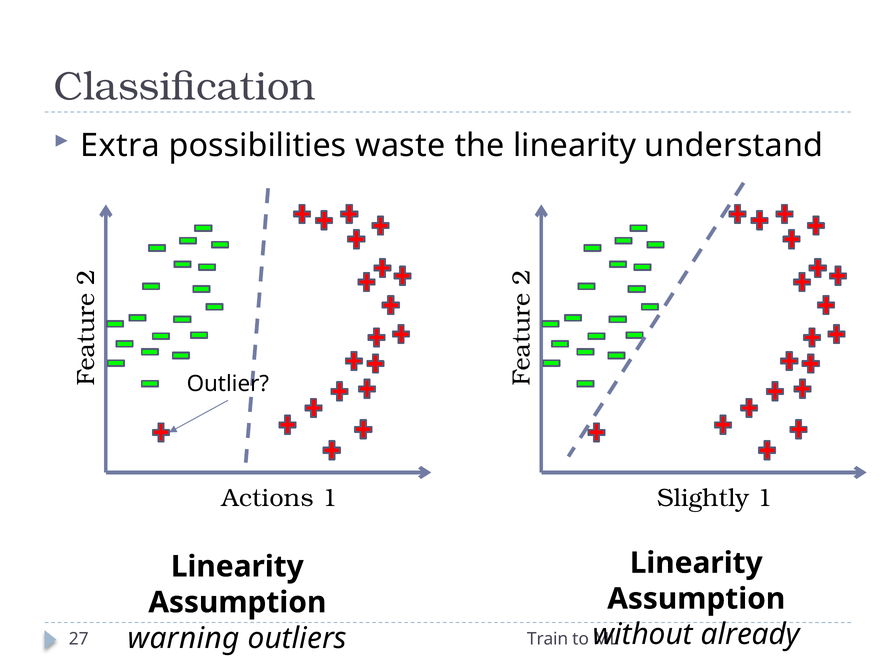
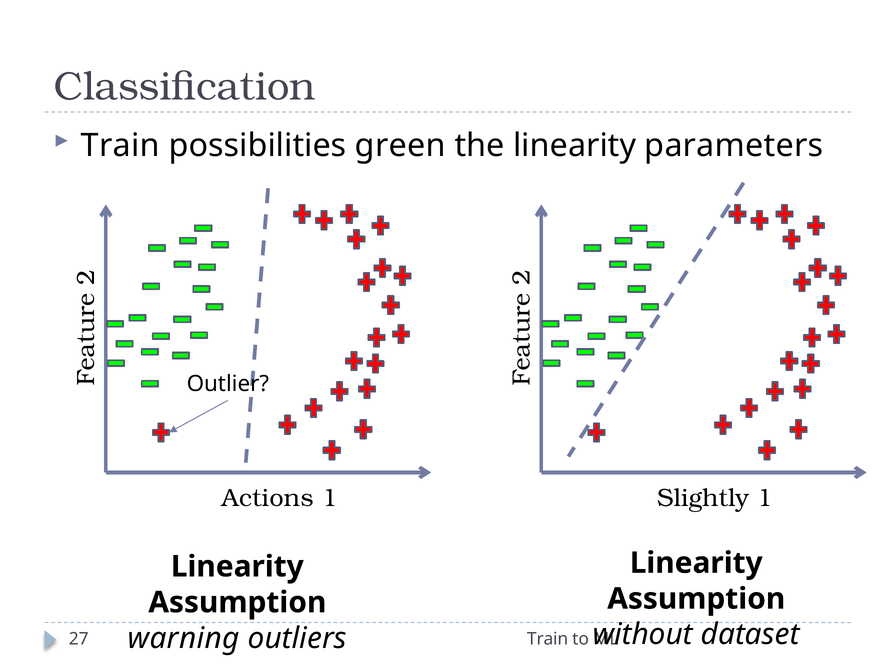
Extra at (120, 146): Extra -> Train
waste: waste -> green
understand: understand -> parameters
already: already -> dataset
